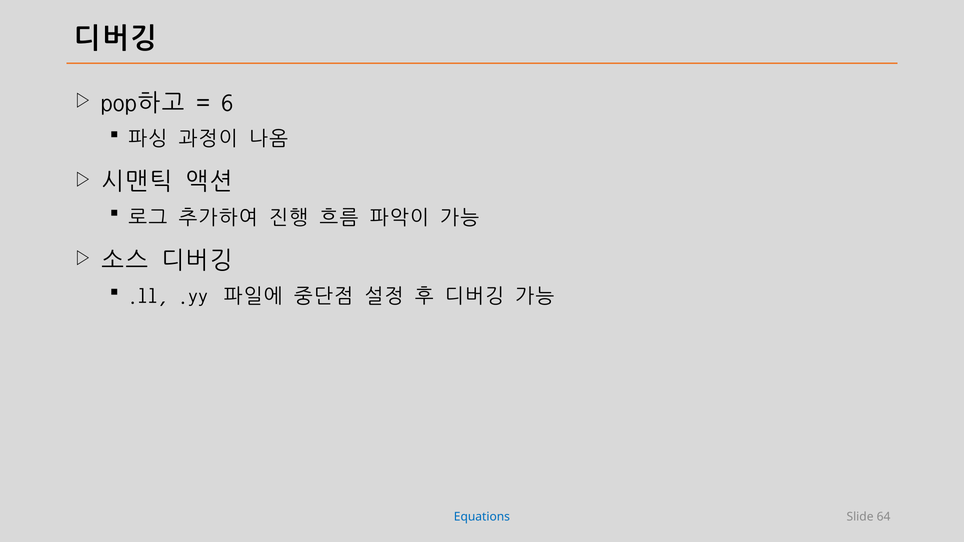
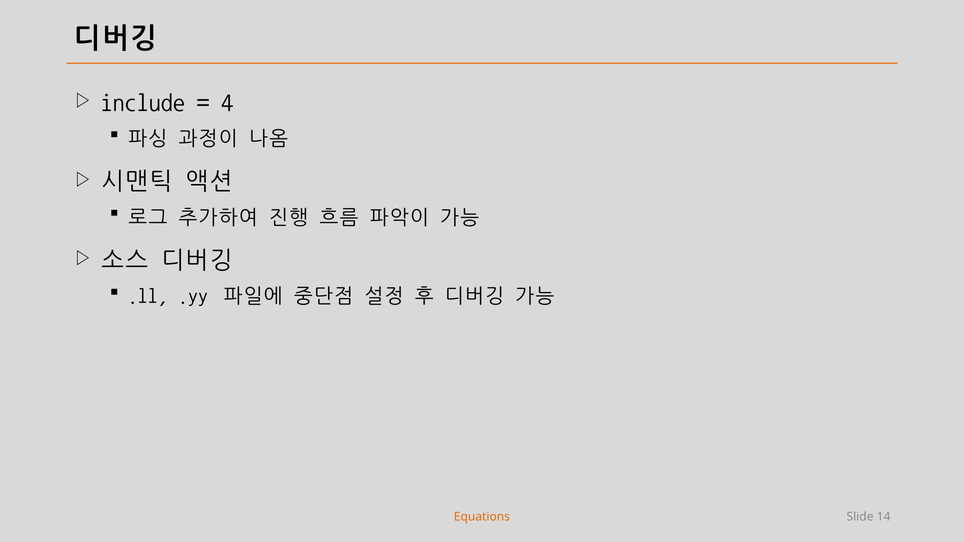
pop하고: pop하고 -> include
6: 6 -> 4
Equations colour: blue -> orange
64: 64 -> 14
